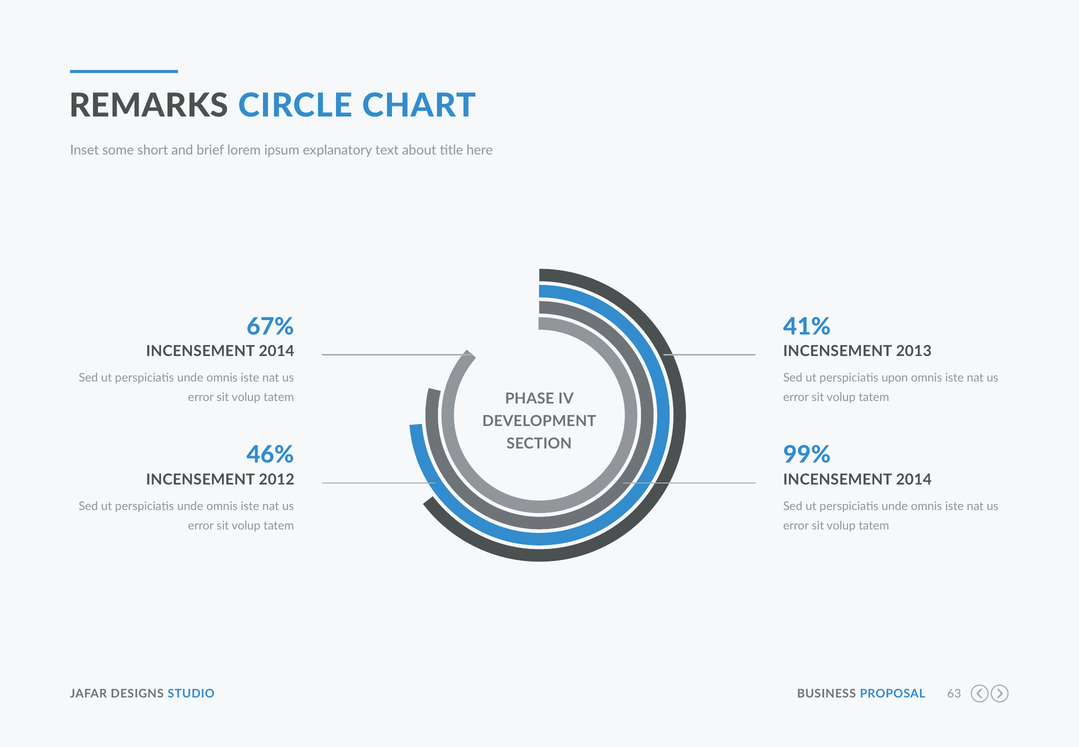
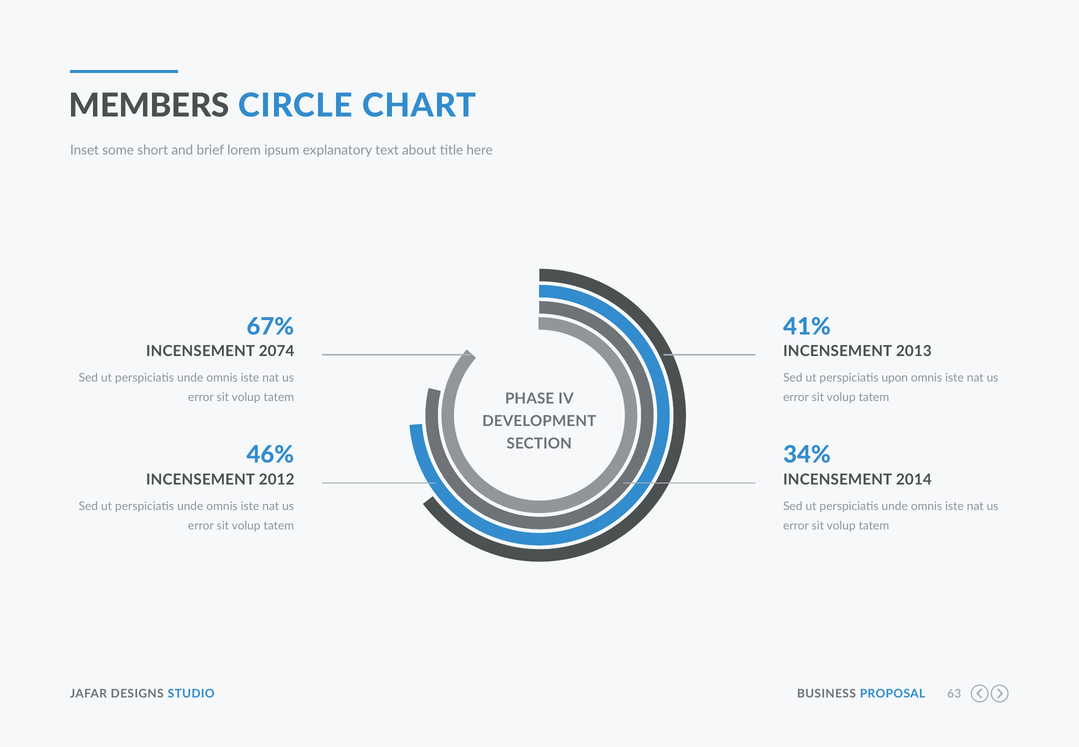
REMARKS: REMARKS -> MEMBERS
2014 at (277, 351): 2014 -> 2074
99%: 99% -> 34%
